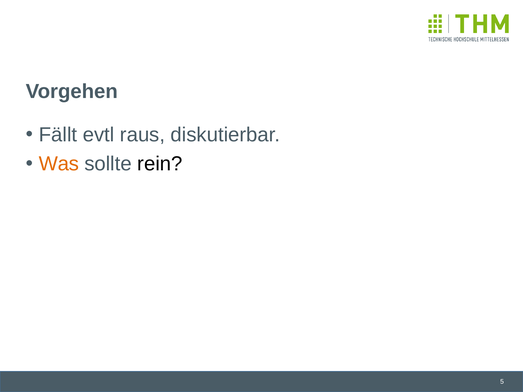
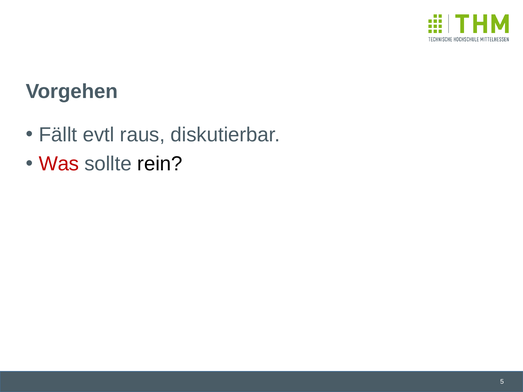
Was colour: orange -> red
